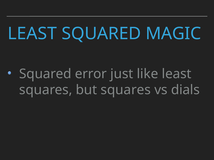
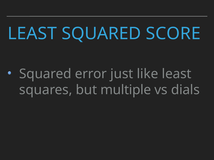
MAGIC: MAGIC -> SCORE
but squares: squares -> multiple
